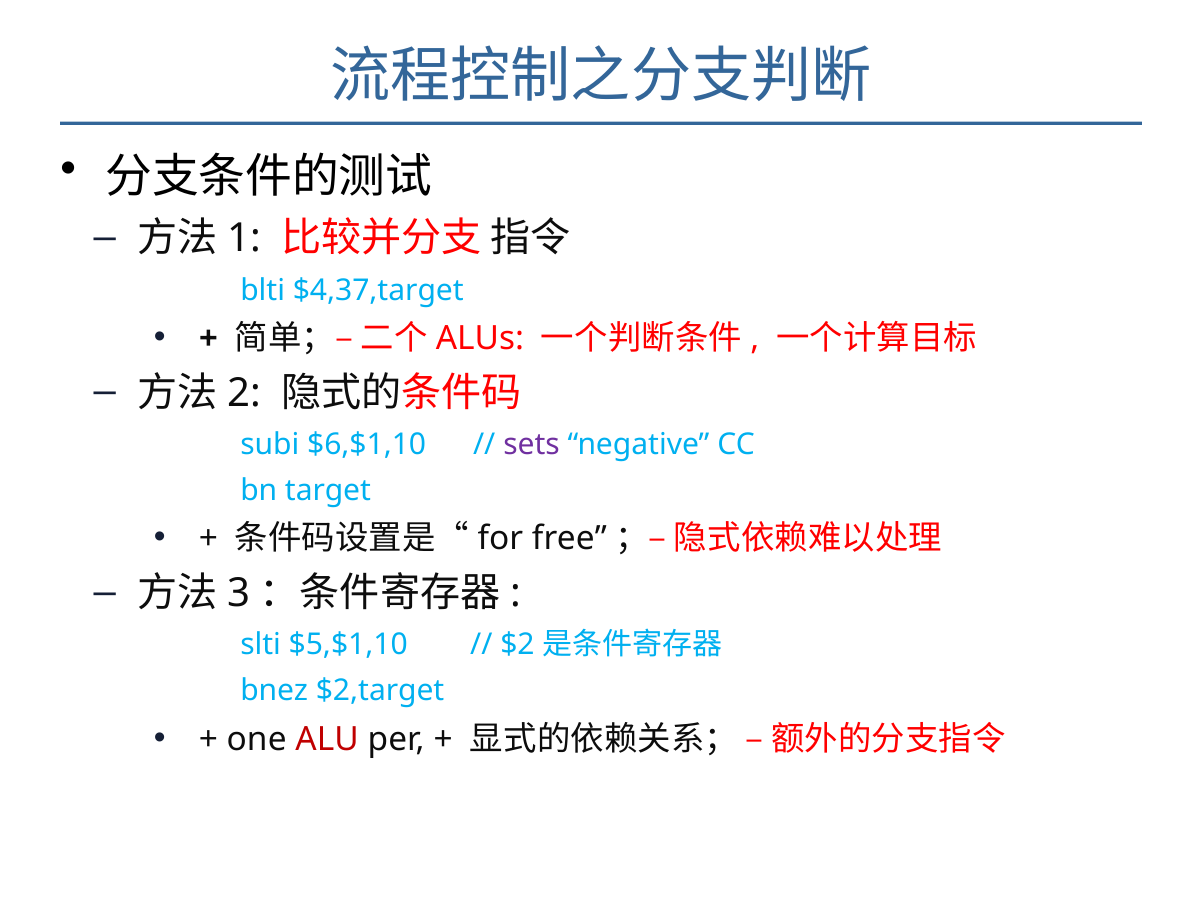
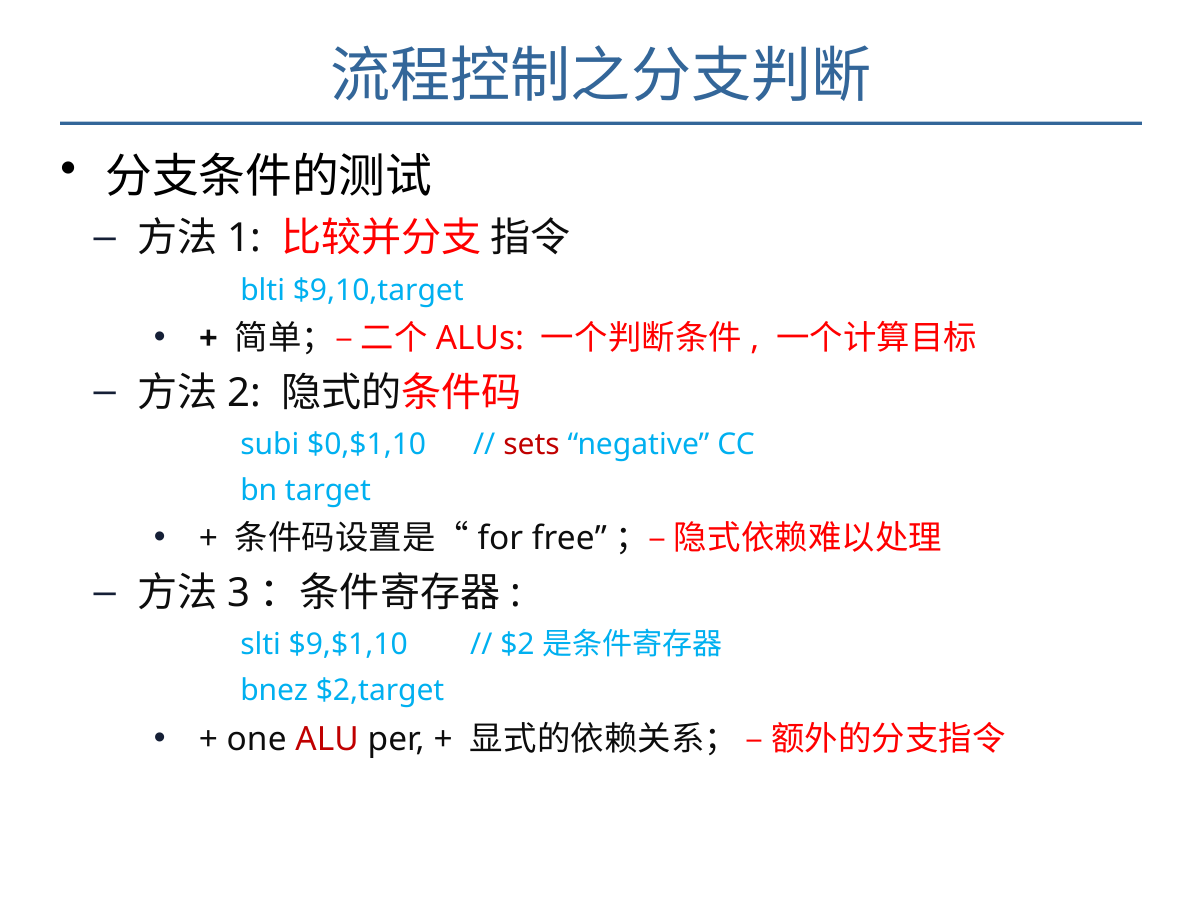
$4,37,target: $4,37,target -> $9,10,target
$6,$1,10: $6,$1,10 -> $0,$1,10
sets colour: purple -> red
$5,$1,10: $5,$1,10 -> $9,$1,10
